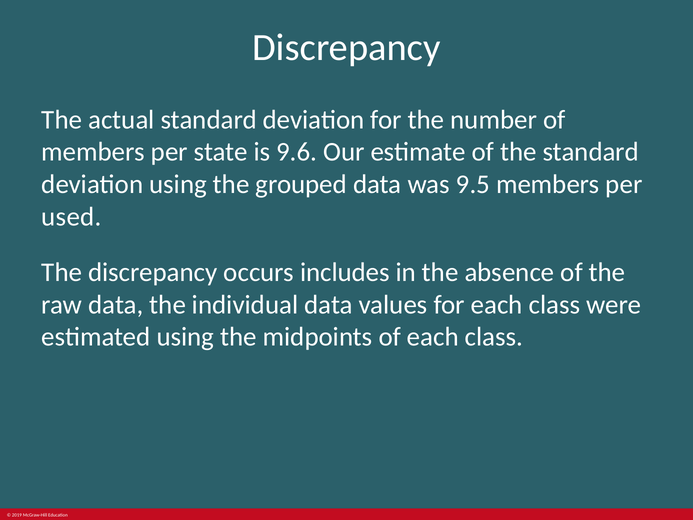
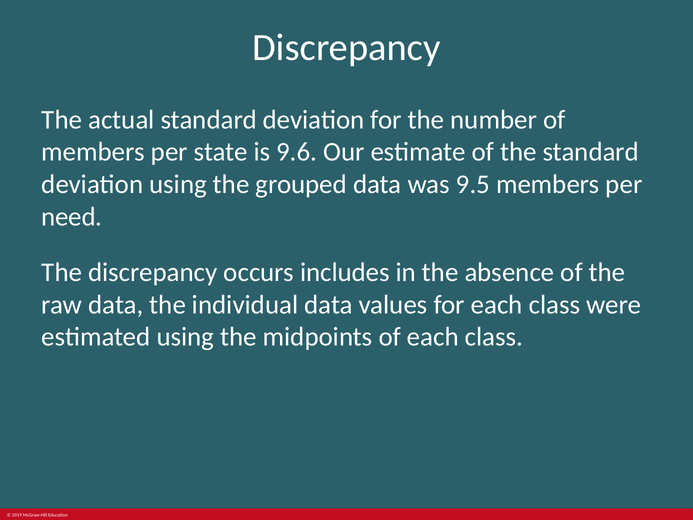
used: used -> need
